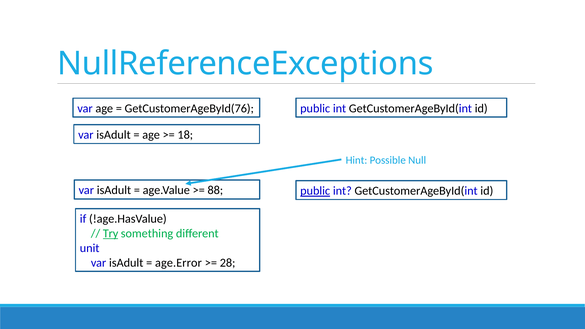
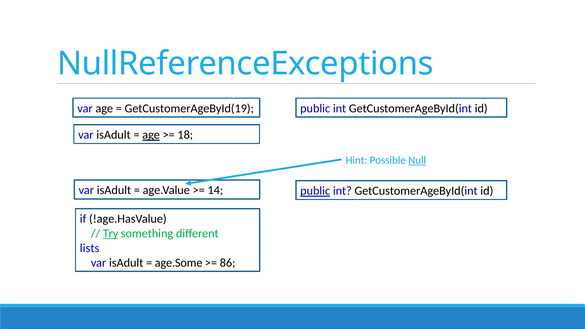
GetCustomerAgeById(76: GetCustomerAgeById(76 -> GetCustomerAgeById(19
age at (151, 135) underline: none -> present
Null underline: none -> present
88: 88 -> 14
unit: unit -> lists
age.Error: age.Error -> age.Some
28: 28 -> 86
